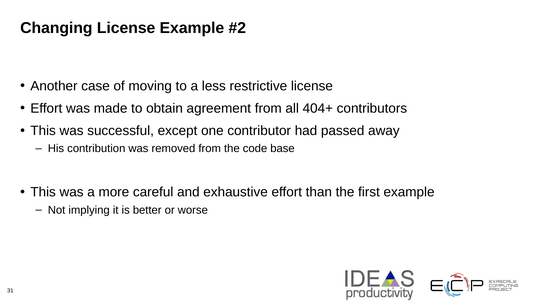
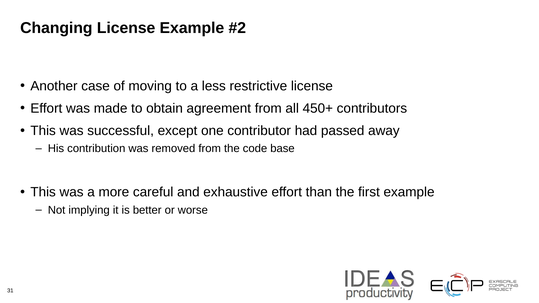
404+: 404+ -> 450+
